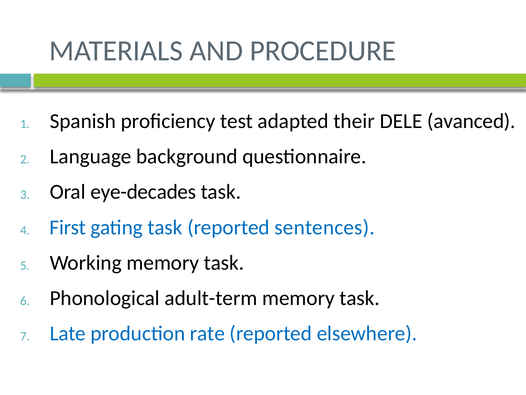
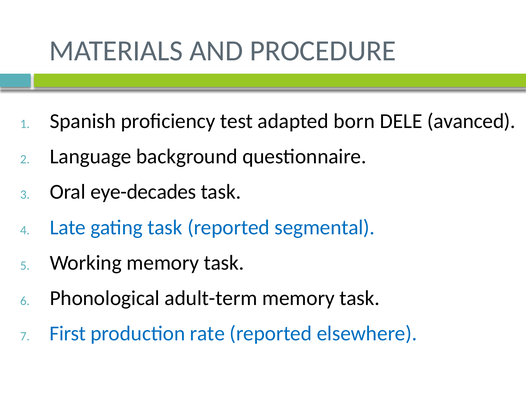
their: their -> born
First: First -> Late
sentences: sentences -> segmental
Late: Late -> First
